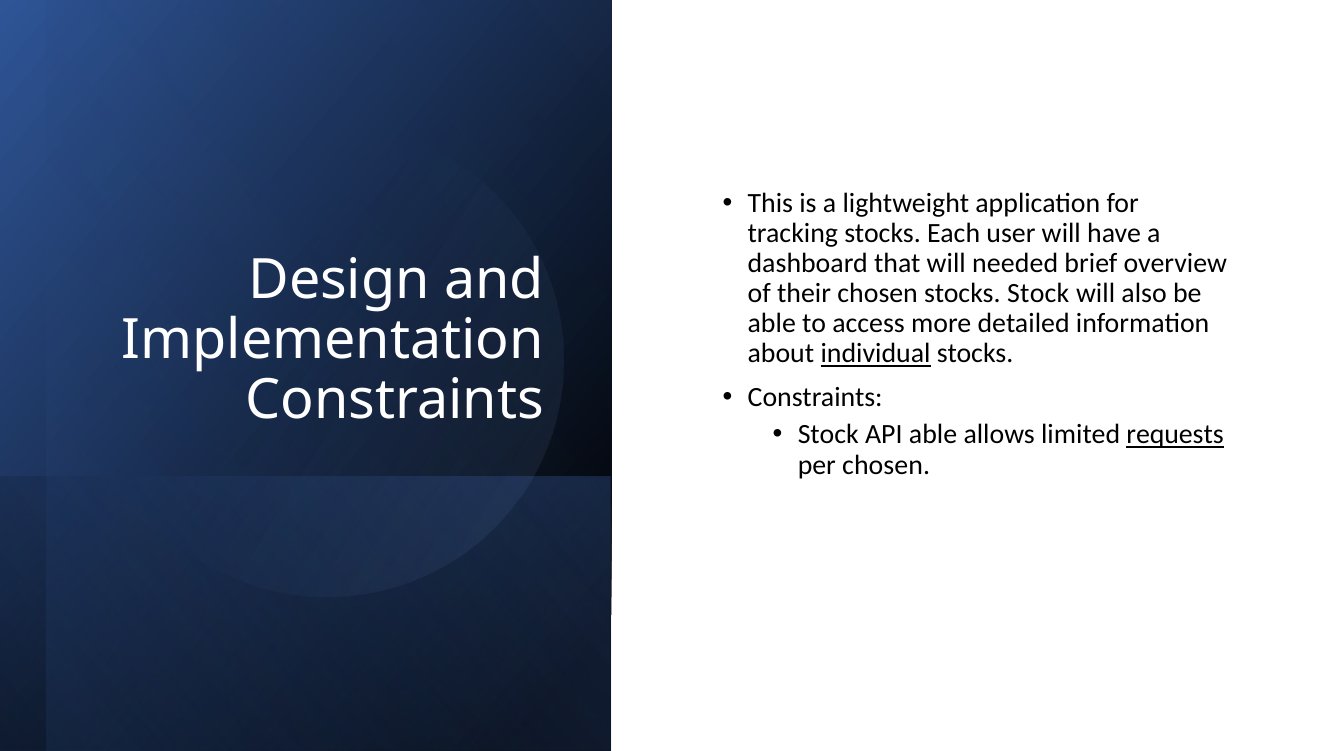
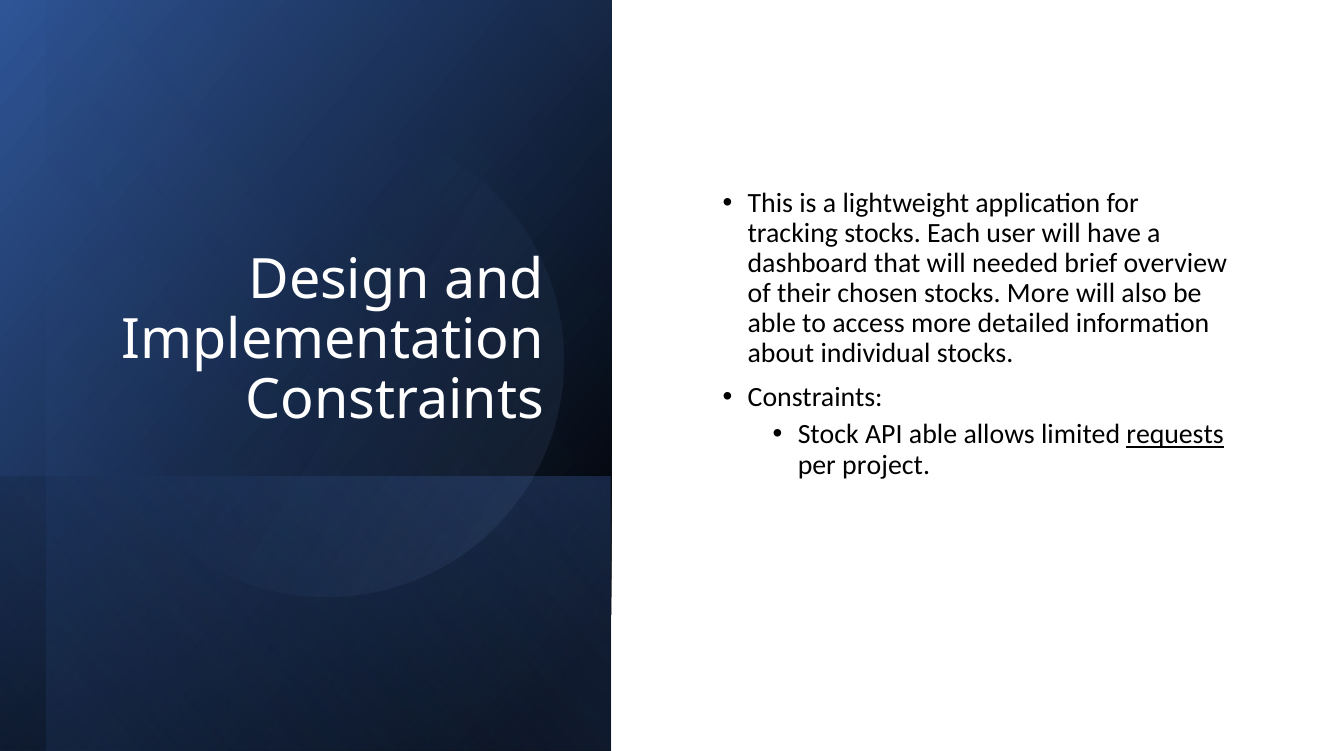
stocks Stock: Stock -> More
individual underline: present -> none
per chosen: chosen -> project
